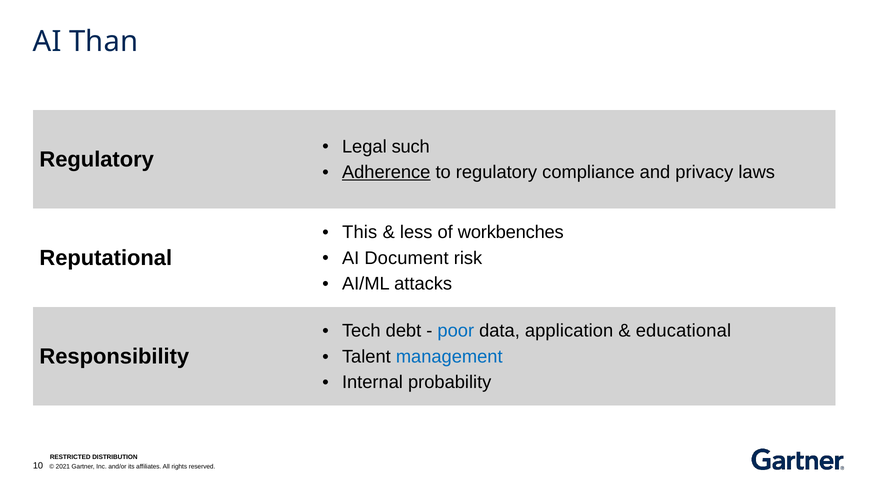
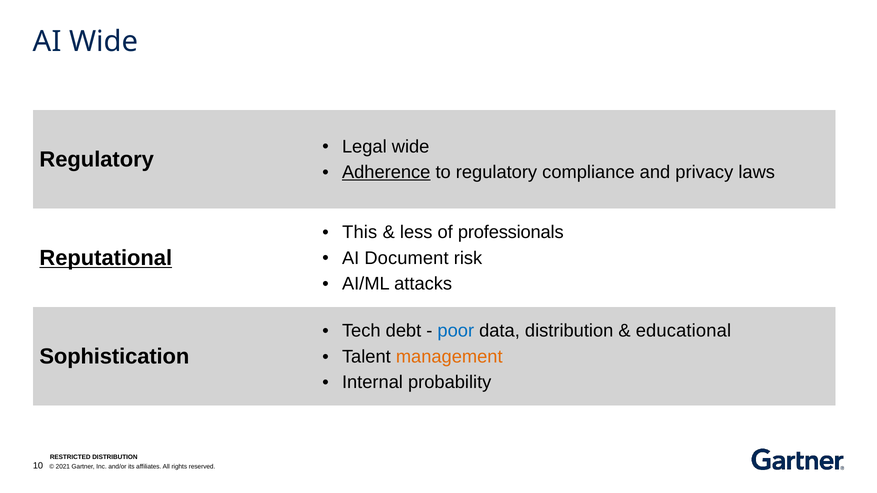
AI Than: Than -> Wide
Legal such: such -> wide
workbenches: workbenches -> professionals
Reputational underline: none -> present
data application: application -> distribution
Responsibility: Responsibility -> Sophistication
management colour: blue -> orange
